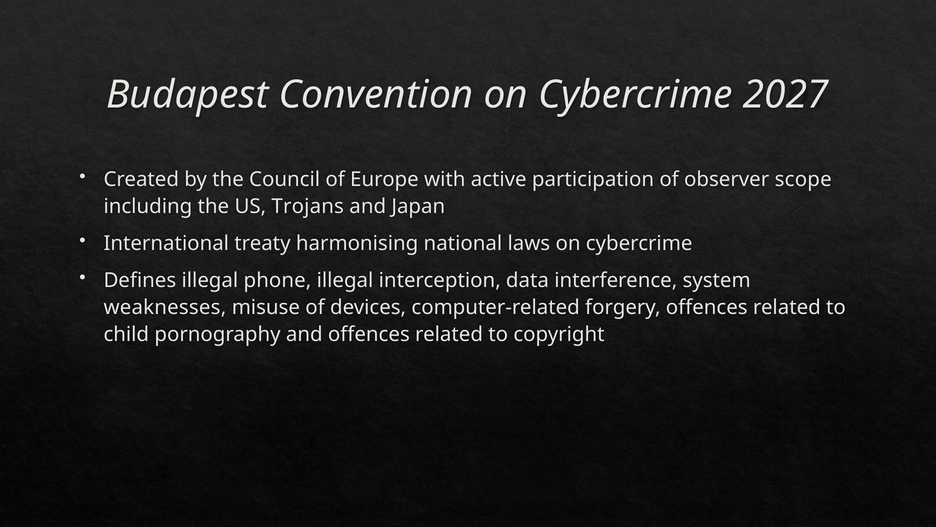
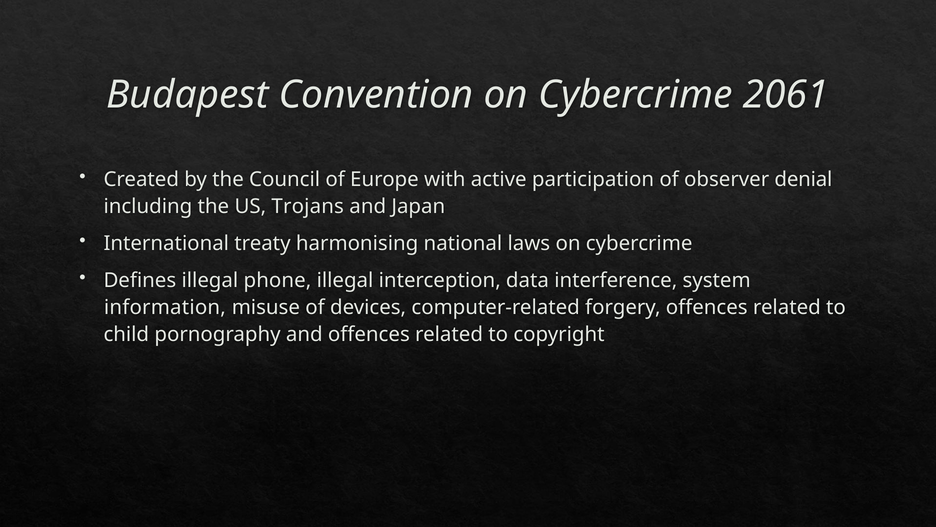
2027: 2027 -> 2061
scope: scope -> denial
weaknesses: weaknesses -> information
